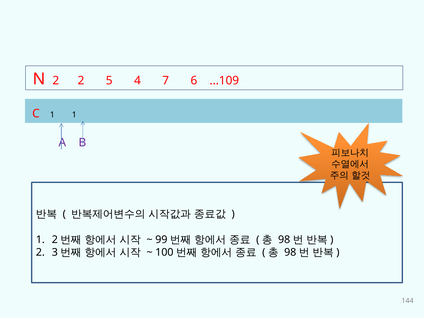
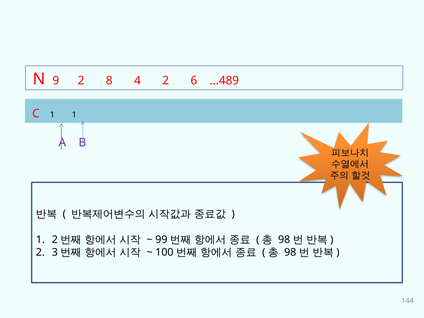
N 2: 2 -> 9
5: 5 -> 8
4 7: 7 -> 2
…109: …109 -> …489
